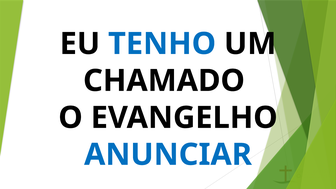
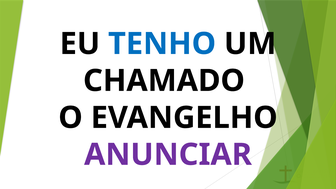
ANUNCIAR colour: blue -> purple
